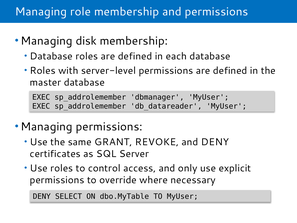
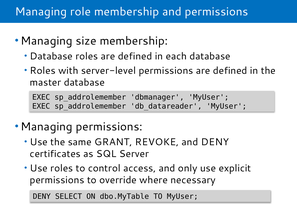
disk: disk -> size
